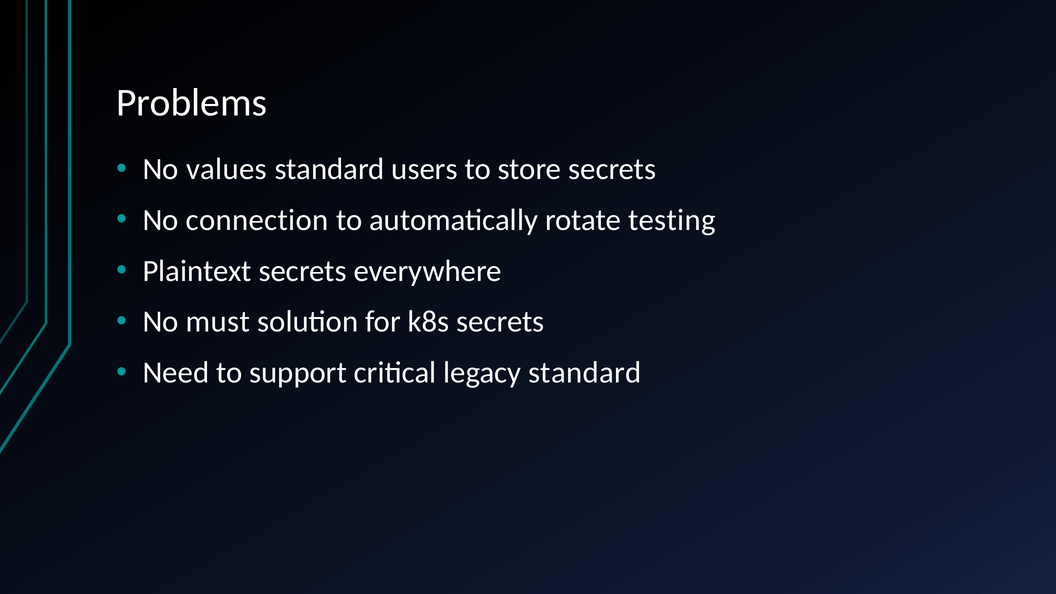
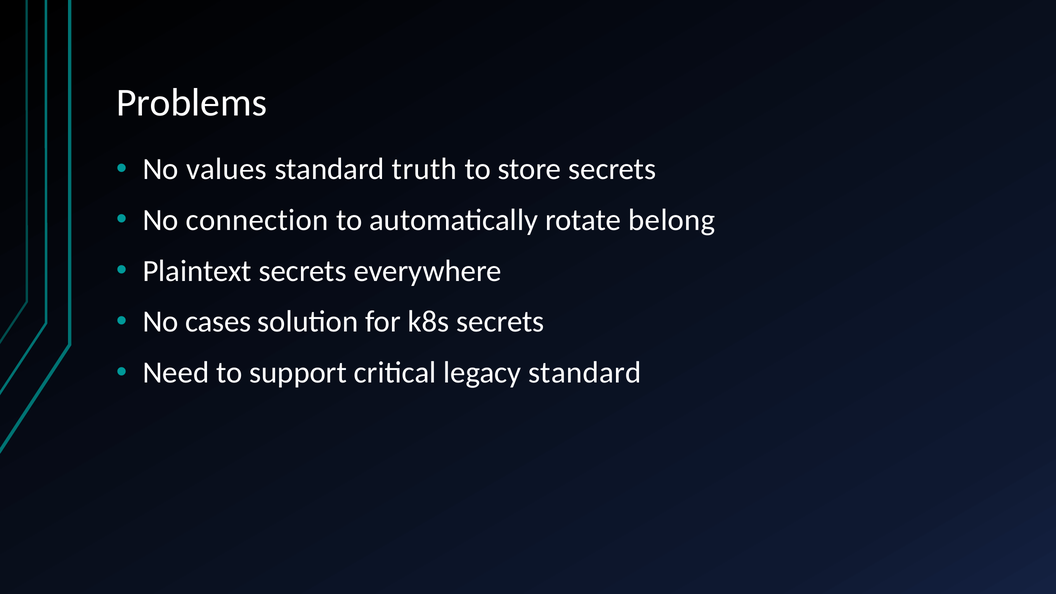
users: users -> truth
testing: testing -> belong
must: must -> cases
